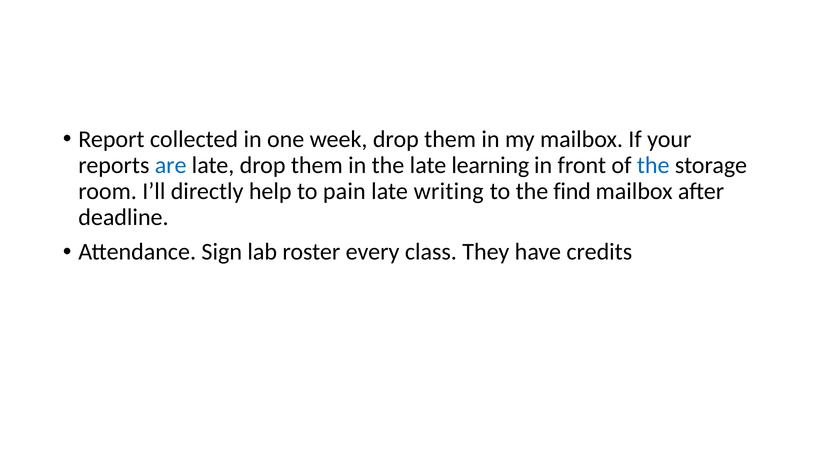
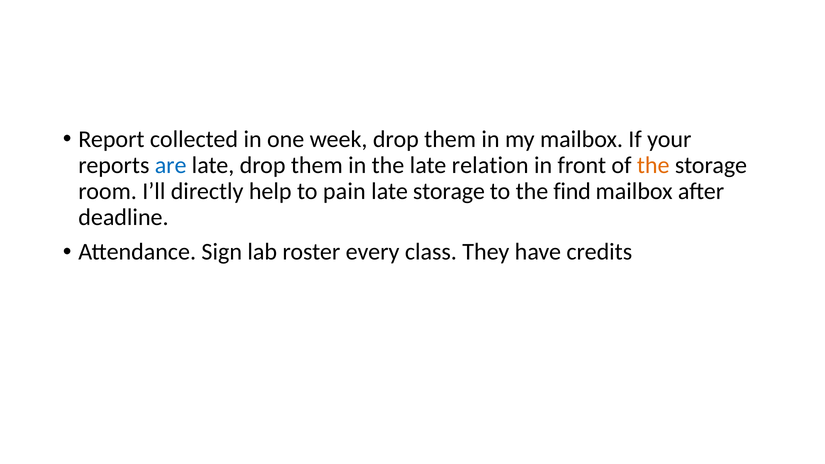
learning: learning -> relation
the at (653, 165) colour: blue -> orange
late writing: writing -> storage
